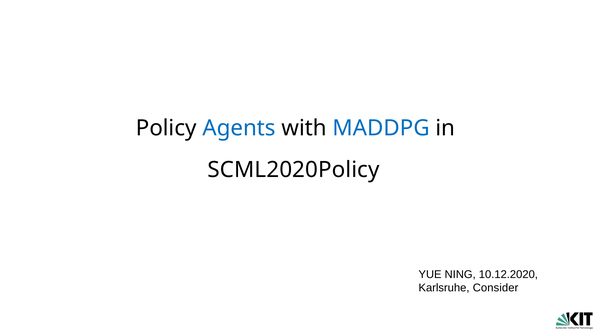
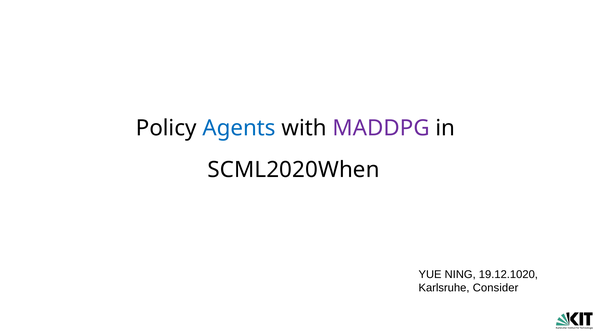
MADDPG colour: blue -> purple
SCML2020Policy: SCML2020Policy -> SCML2020When
10.12.2020: 10.12.2020 -> 19.12.1020
